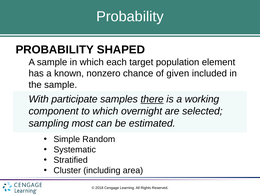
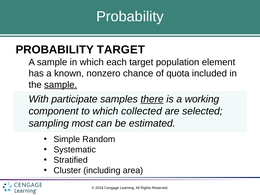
PROBABILITY SHAPED: SHAPED -> TARGET
given: given -> quota
sample at (61, 85) underline: none -> present
overnight: overnight -> collected
